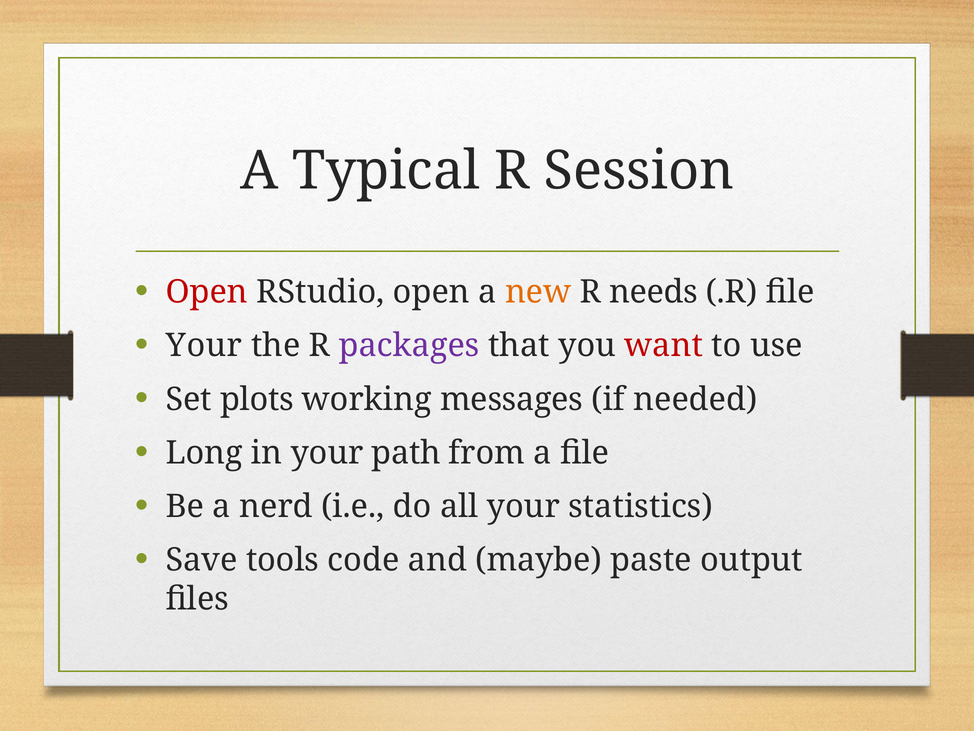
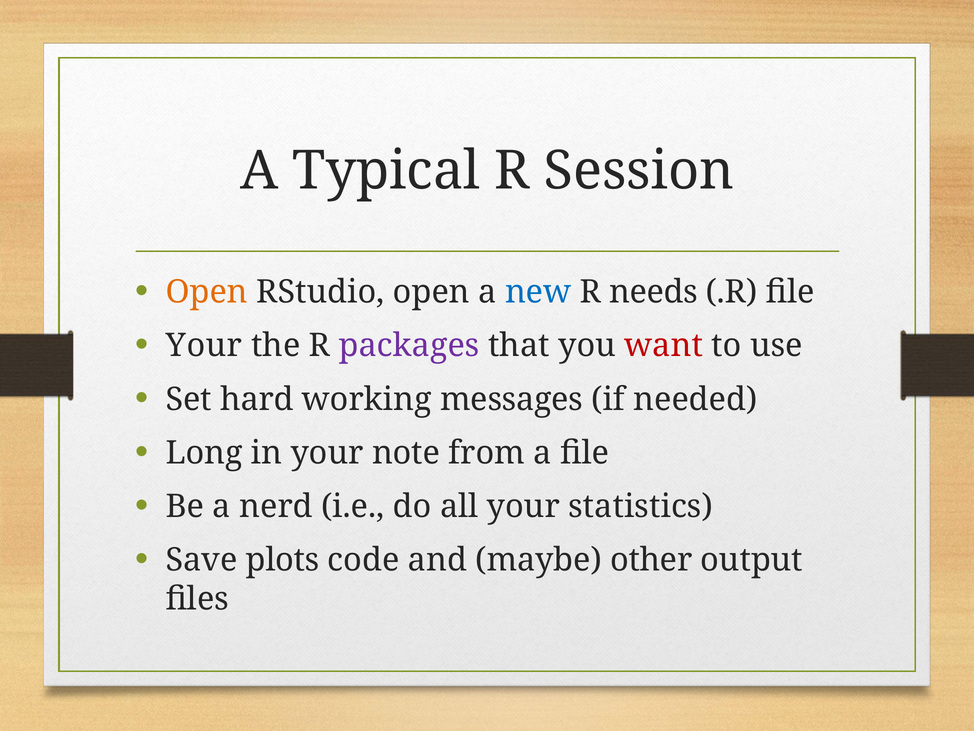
Open at (207, 292) colour: red -> orange
new colour: orange -> blue
plots: plots -> hard
path: path -> note
tools: tools -> plots
paste: paste -> other
